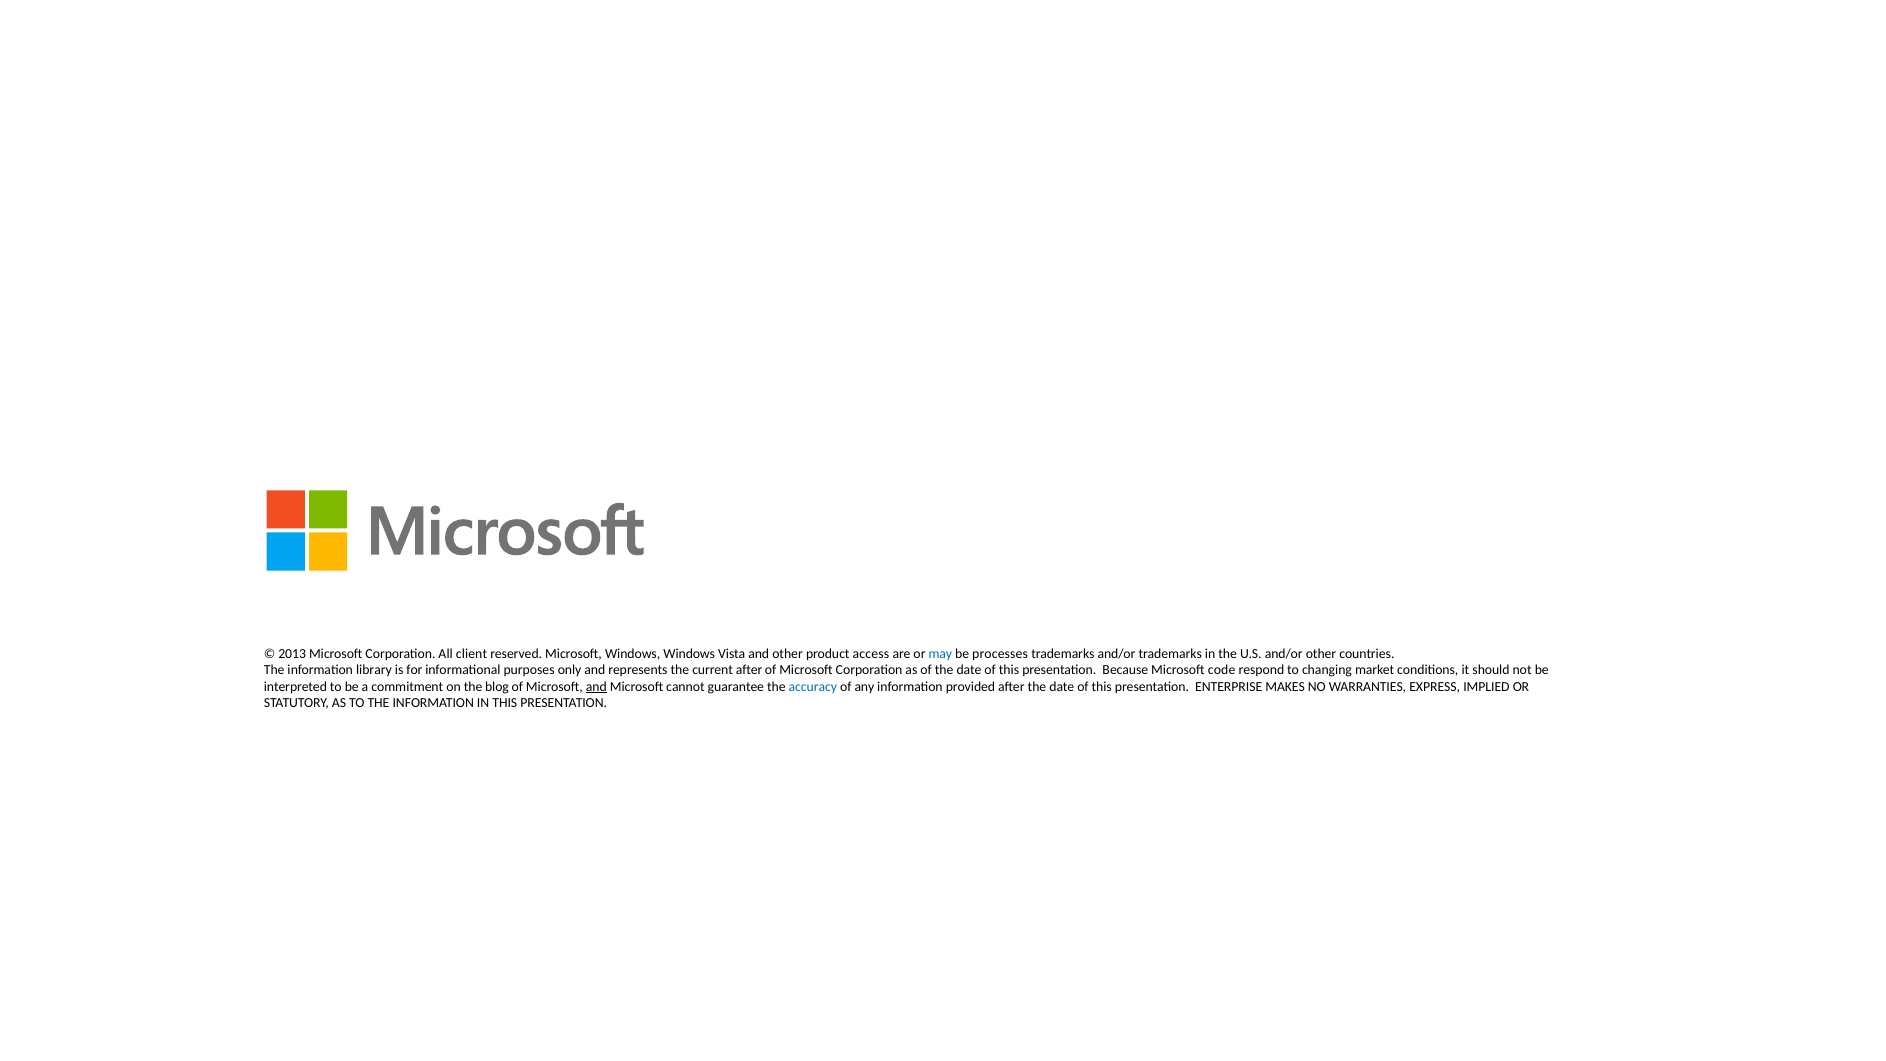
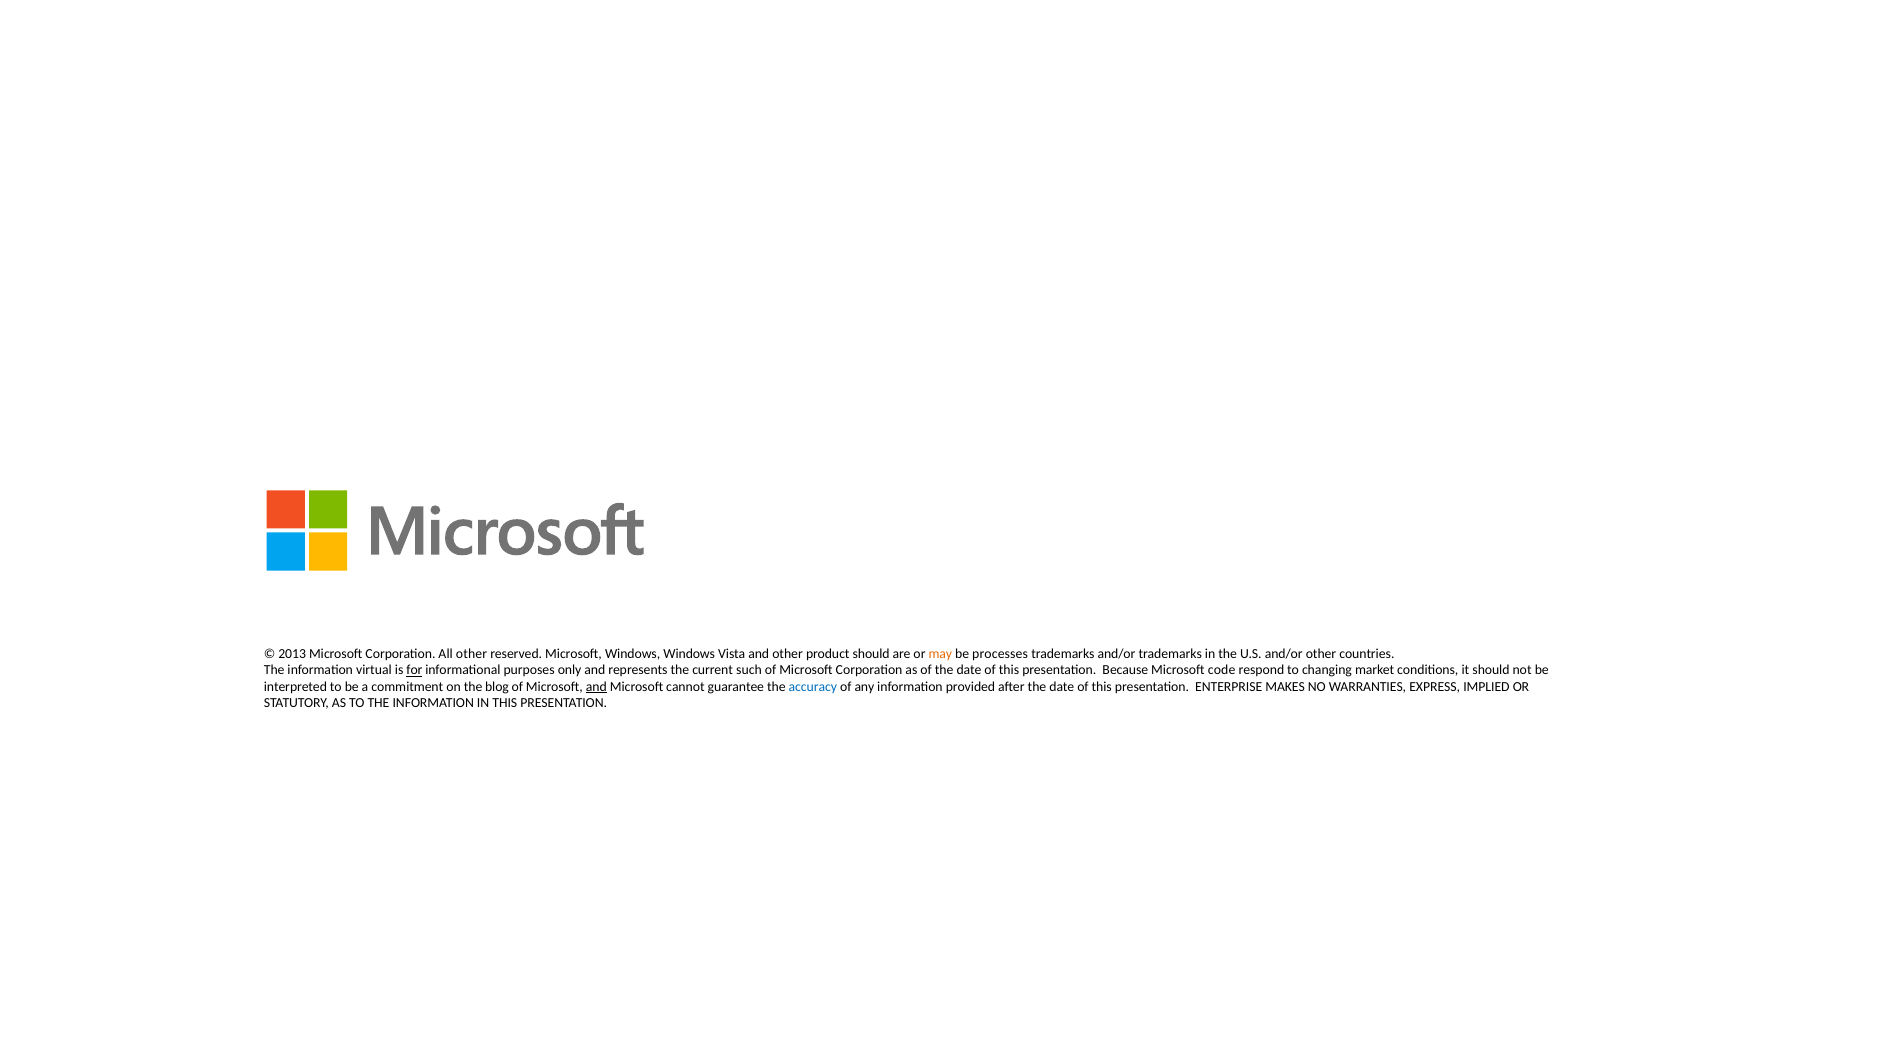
All client: client -> other
product access: access -> should
may colour: blue -> orange
library: library -> virtual
for underline: none -> present
current after: after -> such
